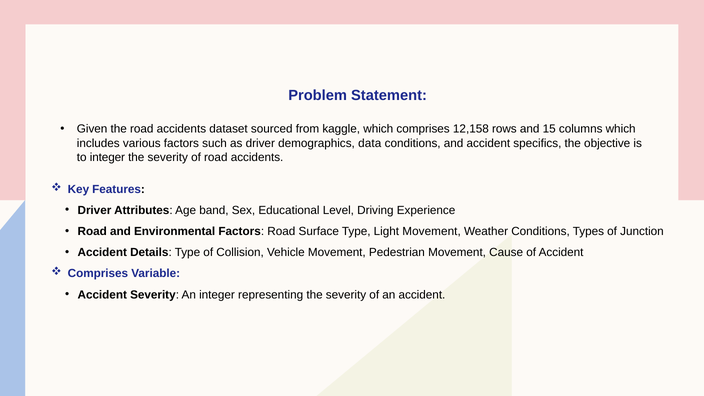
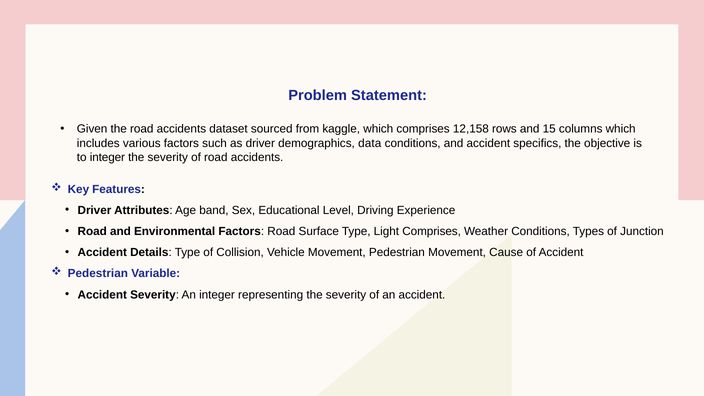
Light Movement: Movement -> Comprises
Comprises at (98, 274): Comprises -> Pedestrian
